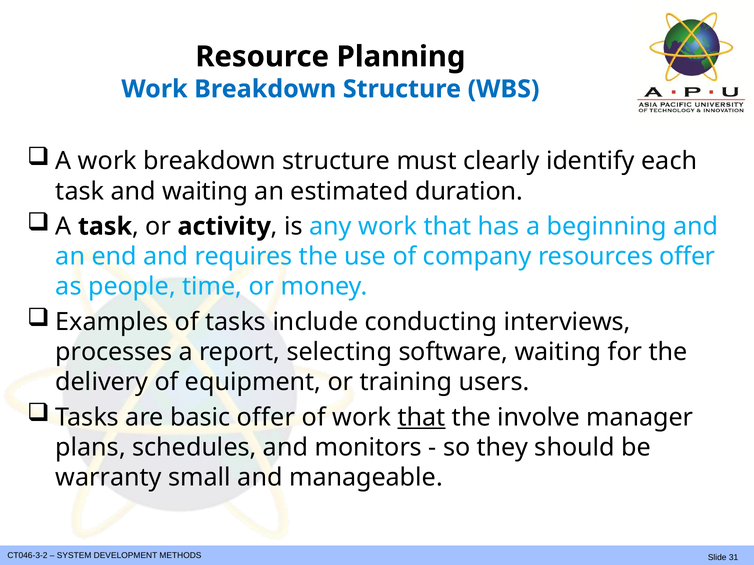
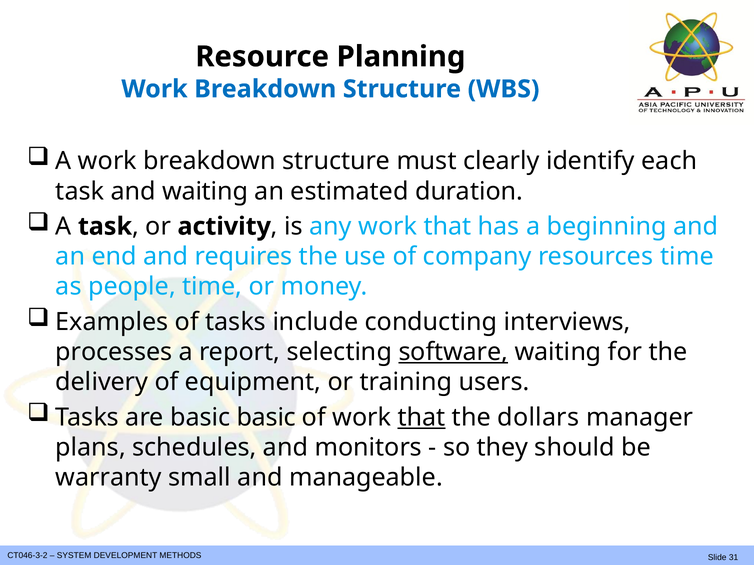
resources offer: offer -> time
software underline: none -> present
basic offer: offer -> basic
involve: involve -> dollars
